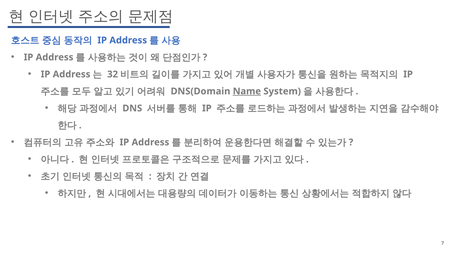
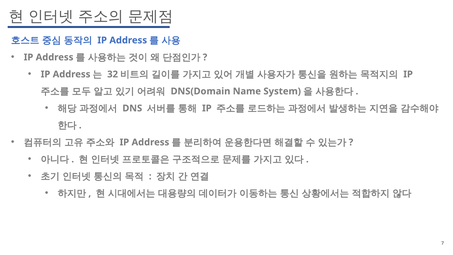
Name underline: present -> none
